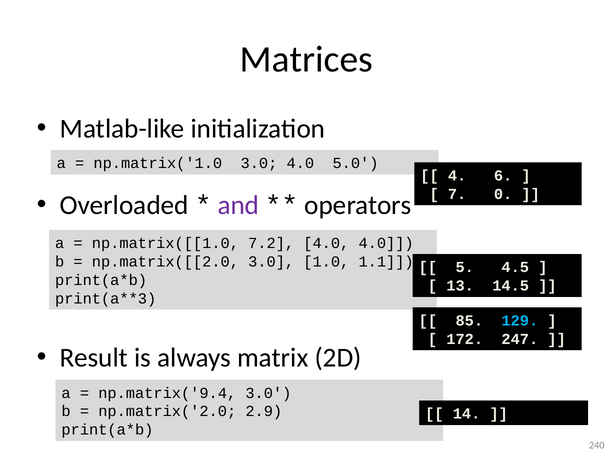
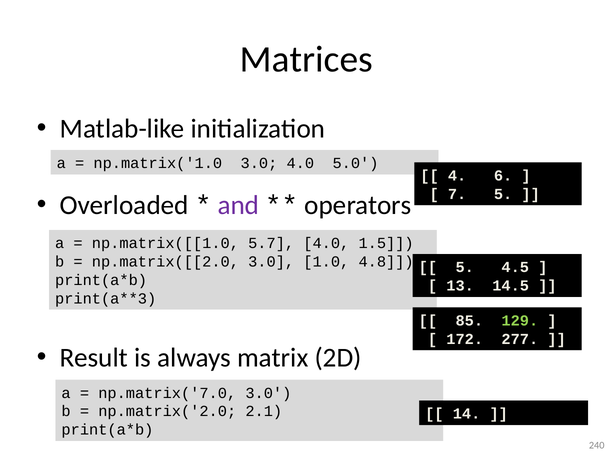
7 0: 0 -> 5
7.2: 7.2 -> 5.7
4.0 4.0: 4.0 -> 1.5
1.1: 1.1 -> 4.8
129 colour: light blue -> light green
247: 247 -> 277
np.matrix('9.4: np.matrix('9.4 -> np.matrix('7.0
2.9: 2.9 -> 2.1
